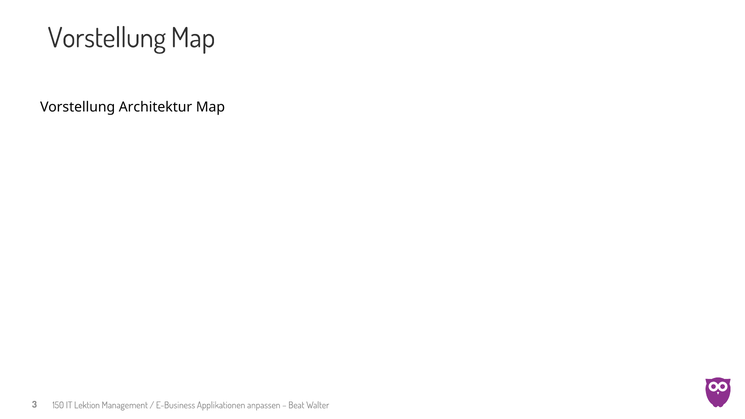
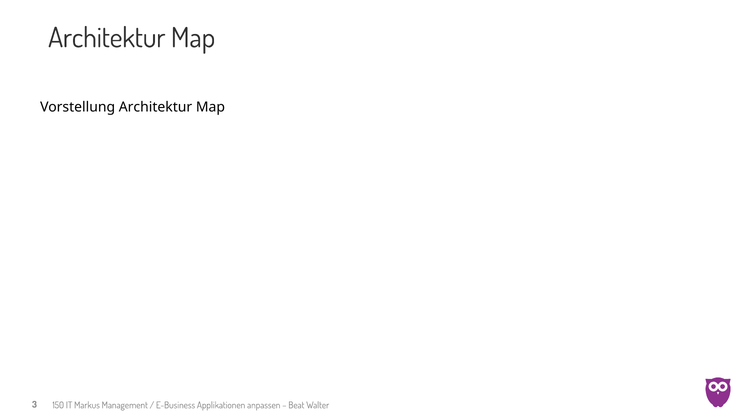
Vorstellung at (107, 38): Vorstellung -> Architektur
Lektion: Lektion -> Markus
